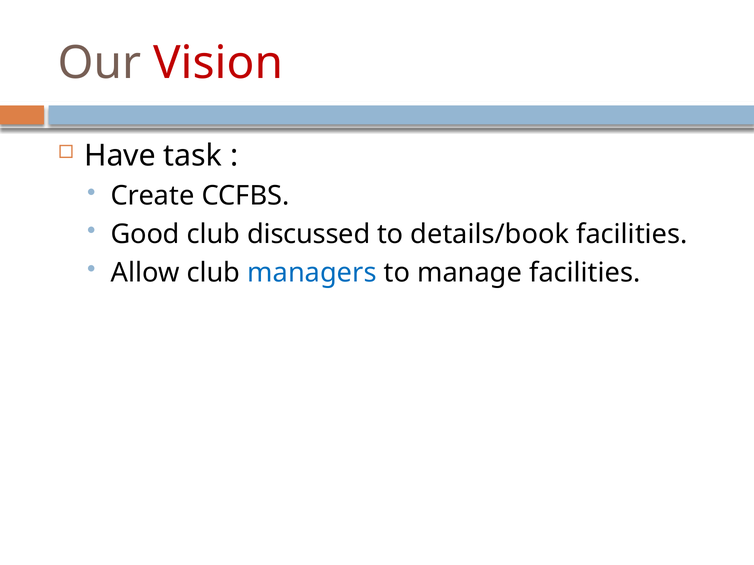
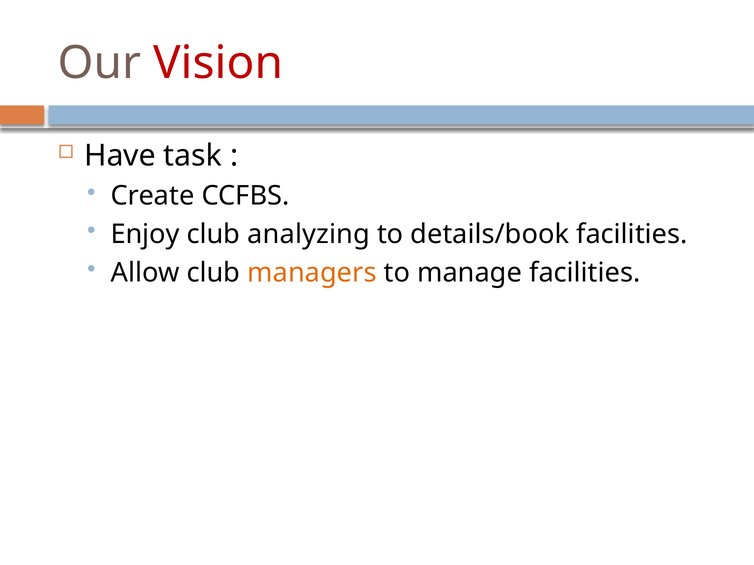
Good: Good -> Enjoy
discussed: discussed -> analyzing
managers colour: blue -> orange
